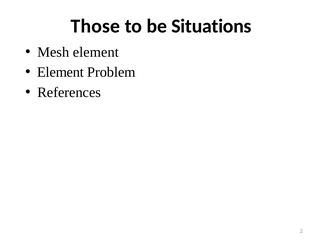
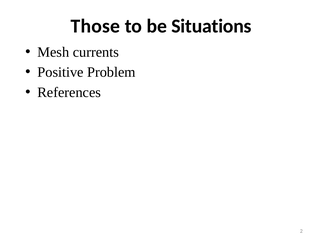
Mesh element: element -> currents
Element at (61, 72): Element -> Positive
